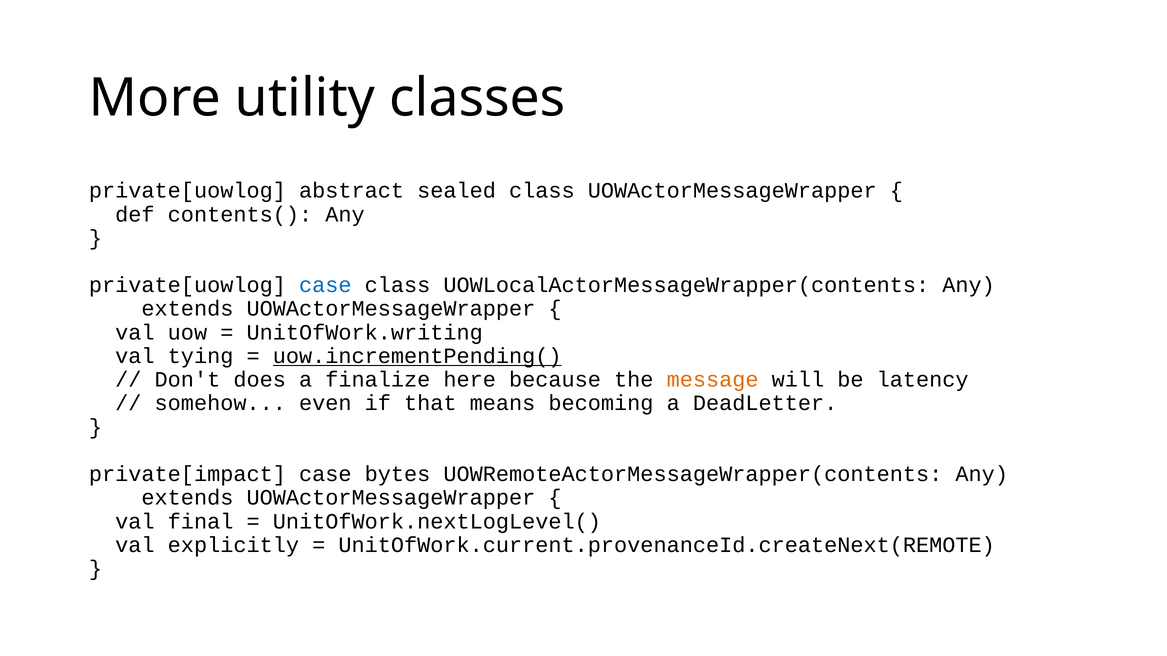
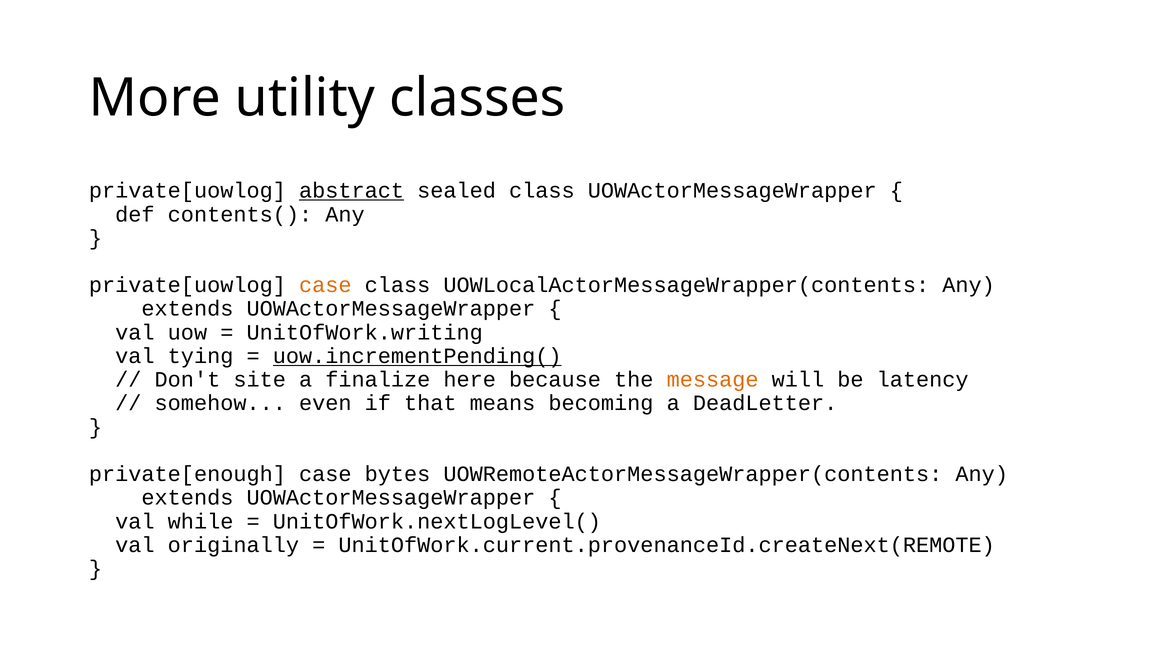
abstract underline: none -> present
case at (325, 285) colour: blue -> orange
does: does -> site
private[impact: private[impact -> private[enough
final: final -> while
explicitly: explicitly -> originally
